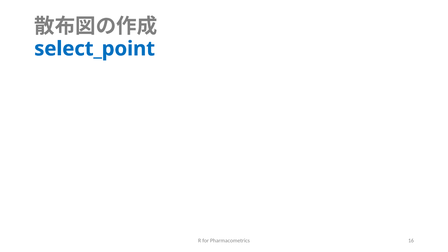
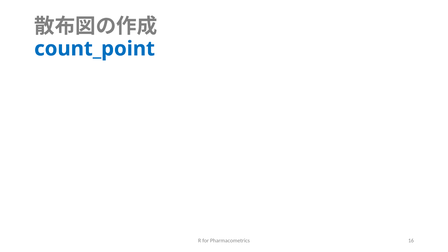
select_point: select_point -> count_point
